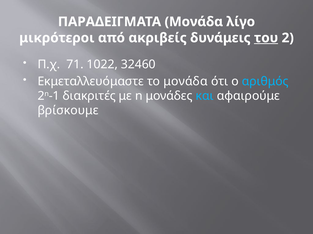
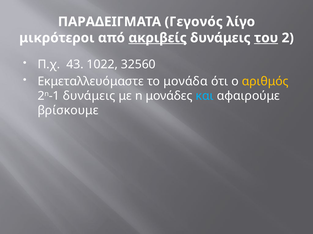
ΠΑΡΑΔΕΙΓΜΑΤΑ Μονάδα: Μονάδα -> Γεγονός
ακριβείς underline: none -> present
71: 71 -> 43
32460: 32460 -> 32560
αριθμός colour: light blue -> yellow
2n-1 διακριτές: διακριτές -> δυνάμεις
